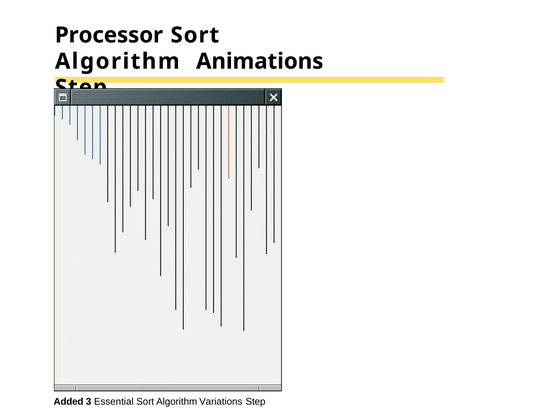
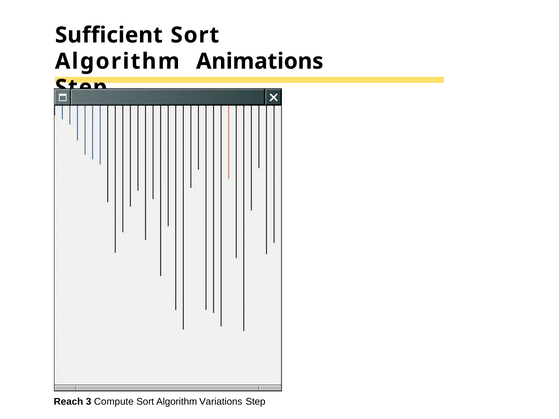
Processor: Processor -> Sufficient
Added: Added -> Reach
Essential: Essential -> Compute
